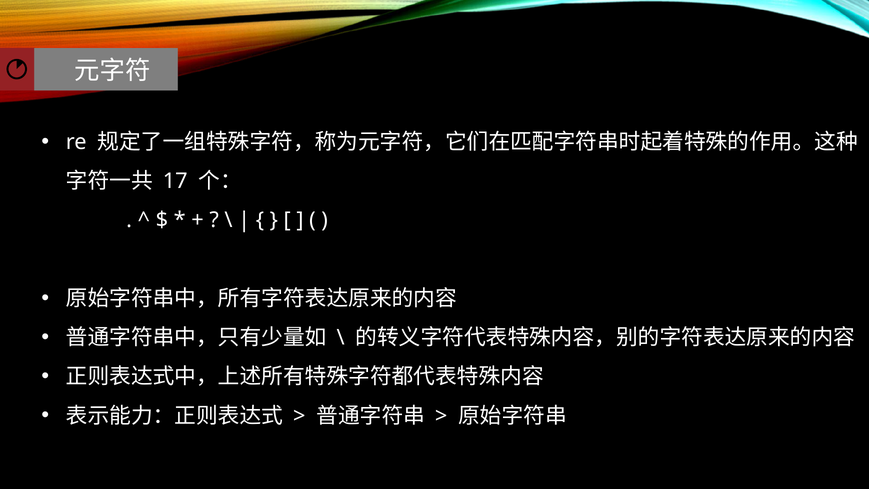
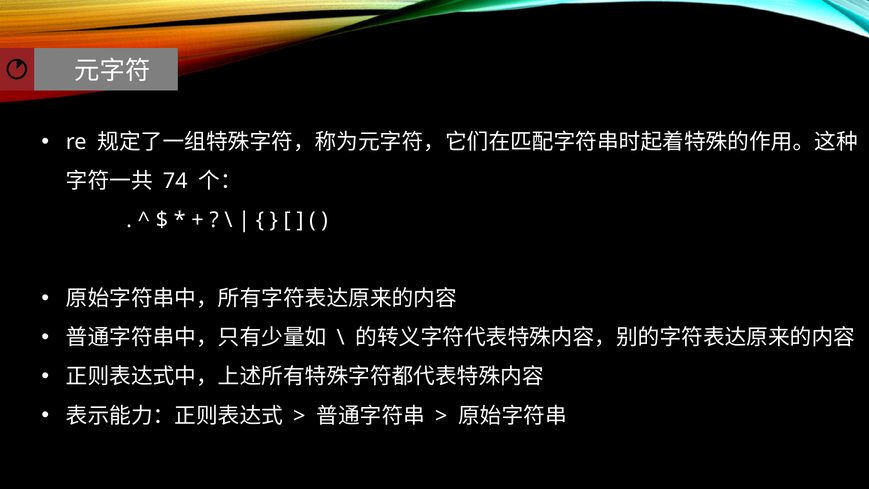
17: 17 -> 74
